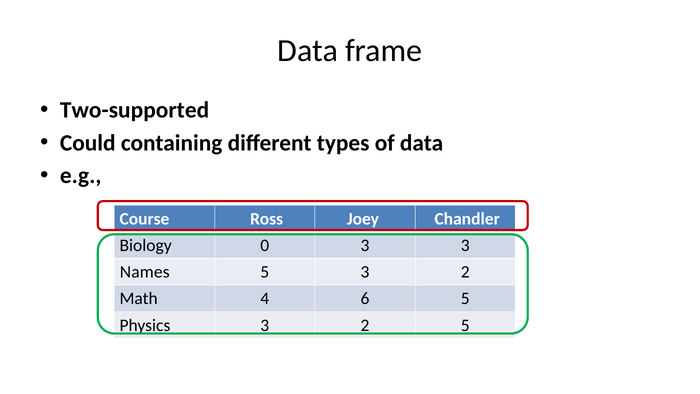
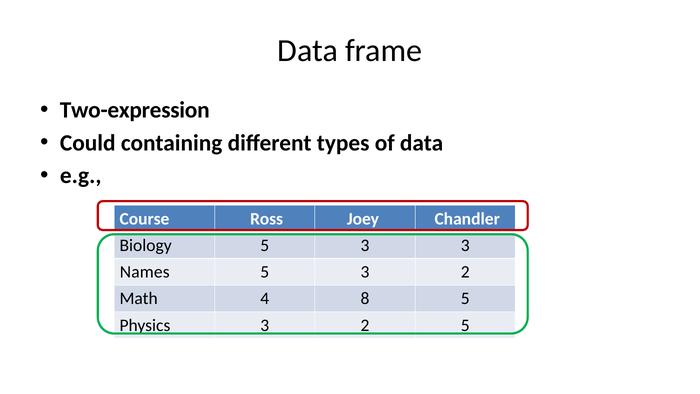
Two-supported: Two-supported -> Two-expression
Biology 0: 0 -> 5
6: 6 -> 8
